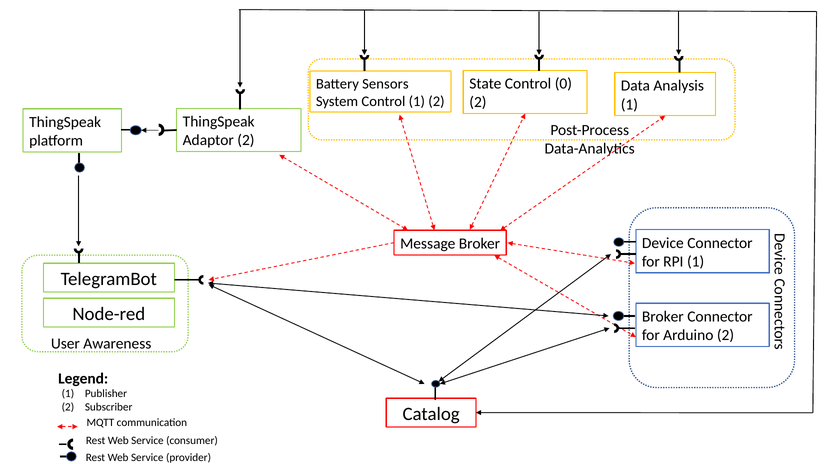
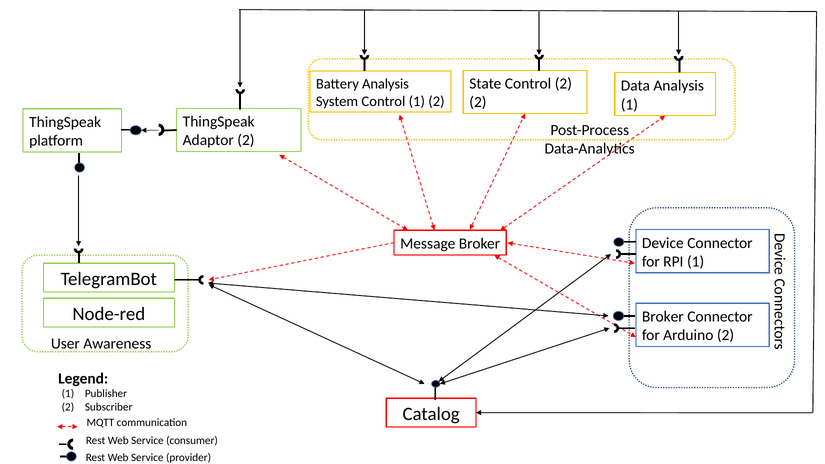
Control 0: 0 -> 2
Battery Sensors: Sensors -> Analysis
